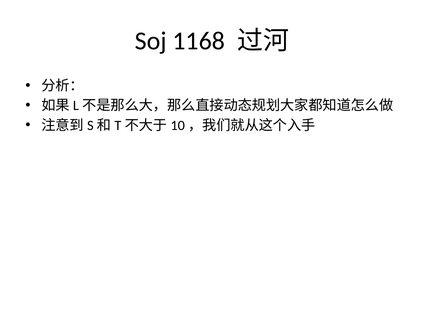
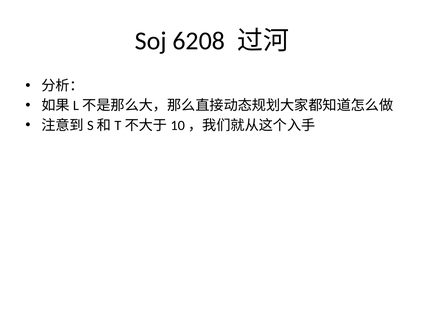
1168: 1168 -> 6208
